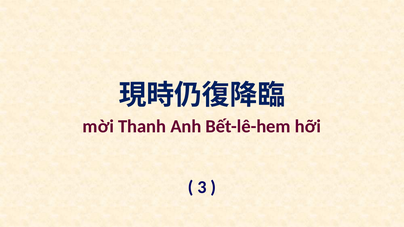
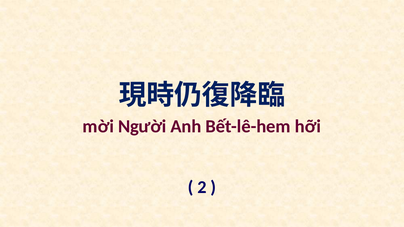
Thanh: Thanh -> Người
3: 3 -> 2
